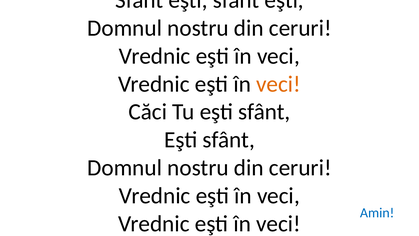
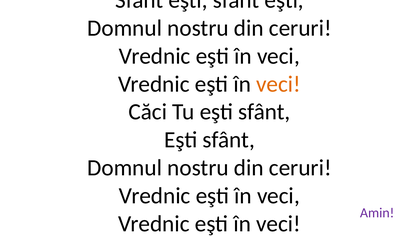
Amin at (377, 213) colour: blue -> purple
